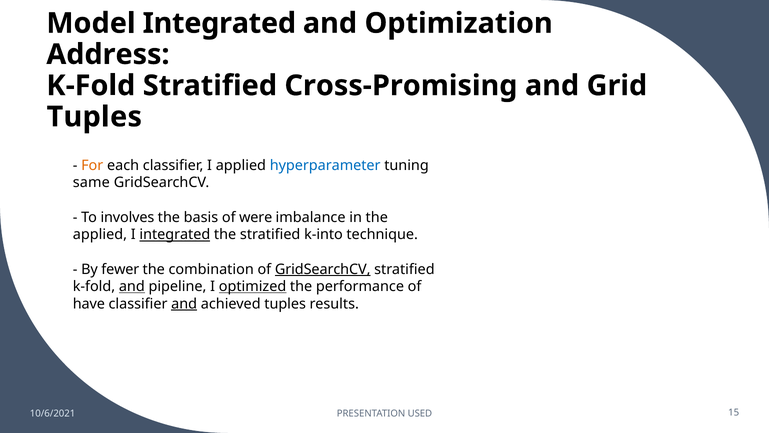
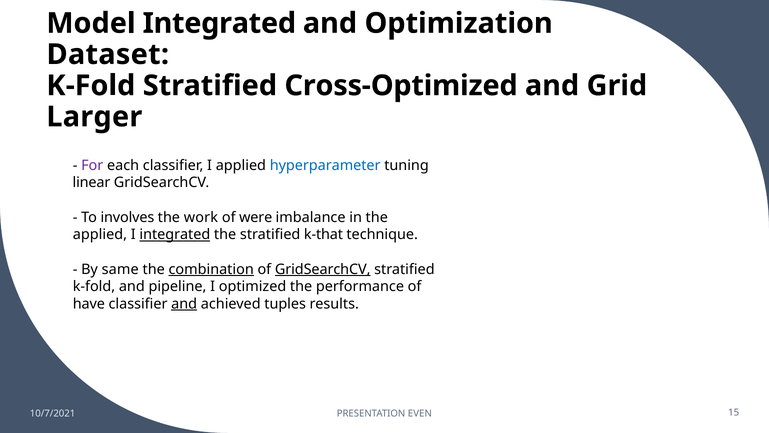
Address: Address -> Dataset
Cross-Promising: Cross-Promising -> Cross-Optimized
Tuples at (94, 117): Tuples -> Larger
For colour: orange -> purple
same: same -> linear
basis: basis -> work
k-into: k-into -> k-that
fewer: fewer -> same
combination underline: none -> present
and at (132, 286) underline: present -> none
optimized underline: present -> none
10/6/2021: 10/6/2021 -> 10/7/2021
USED: USED -> EVEN
